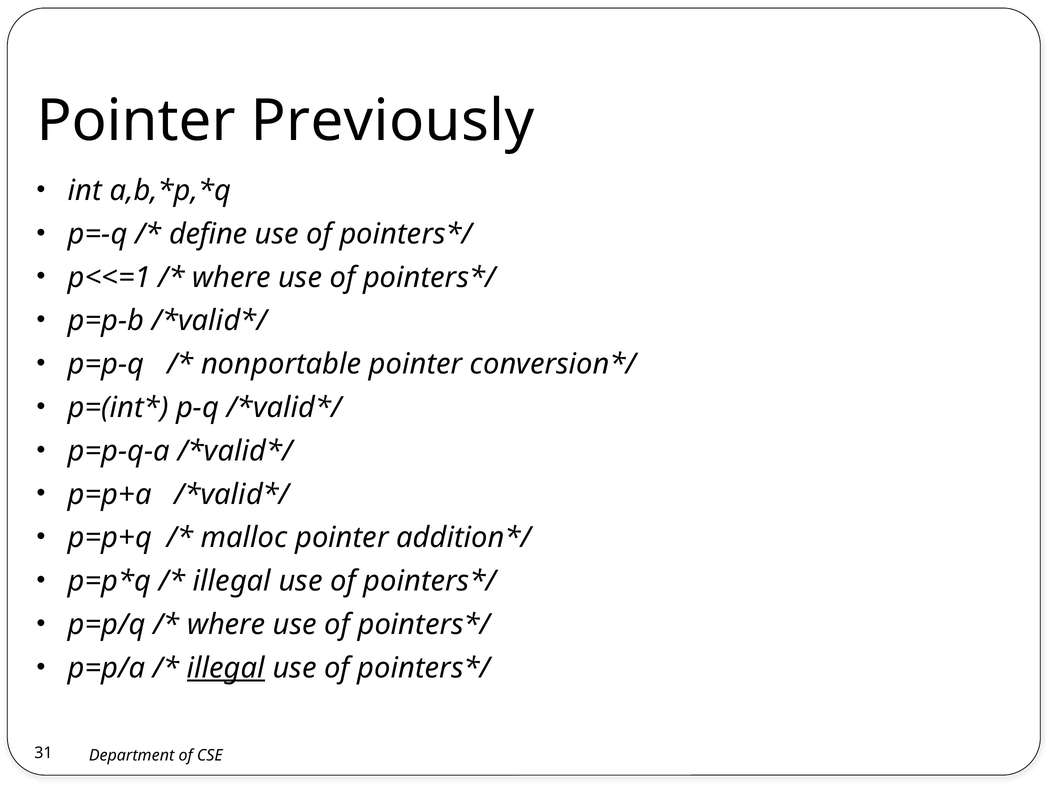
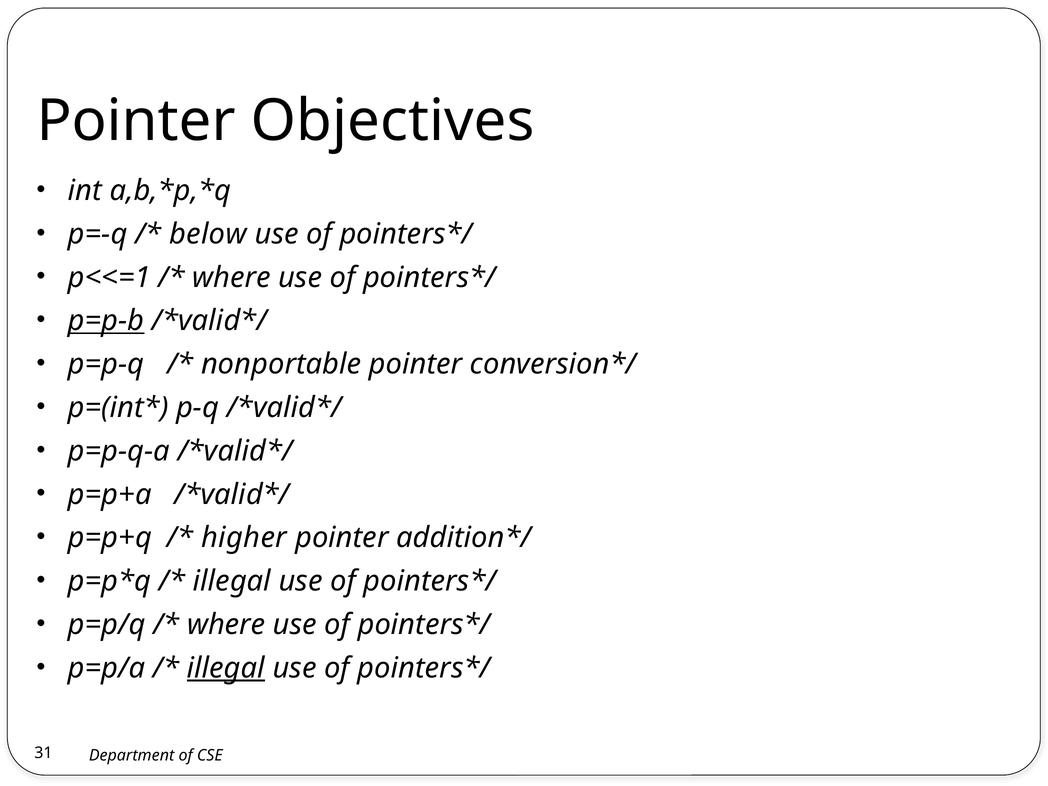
Previously: Previously -> Objectives
define: define -> below
p=p-b underline: none -> present
malloc: malloc -> higher
